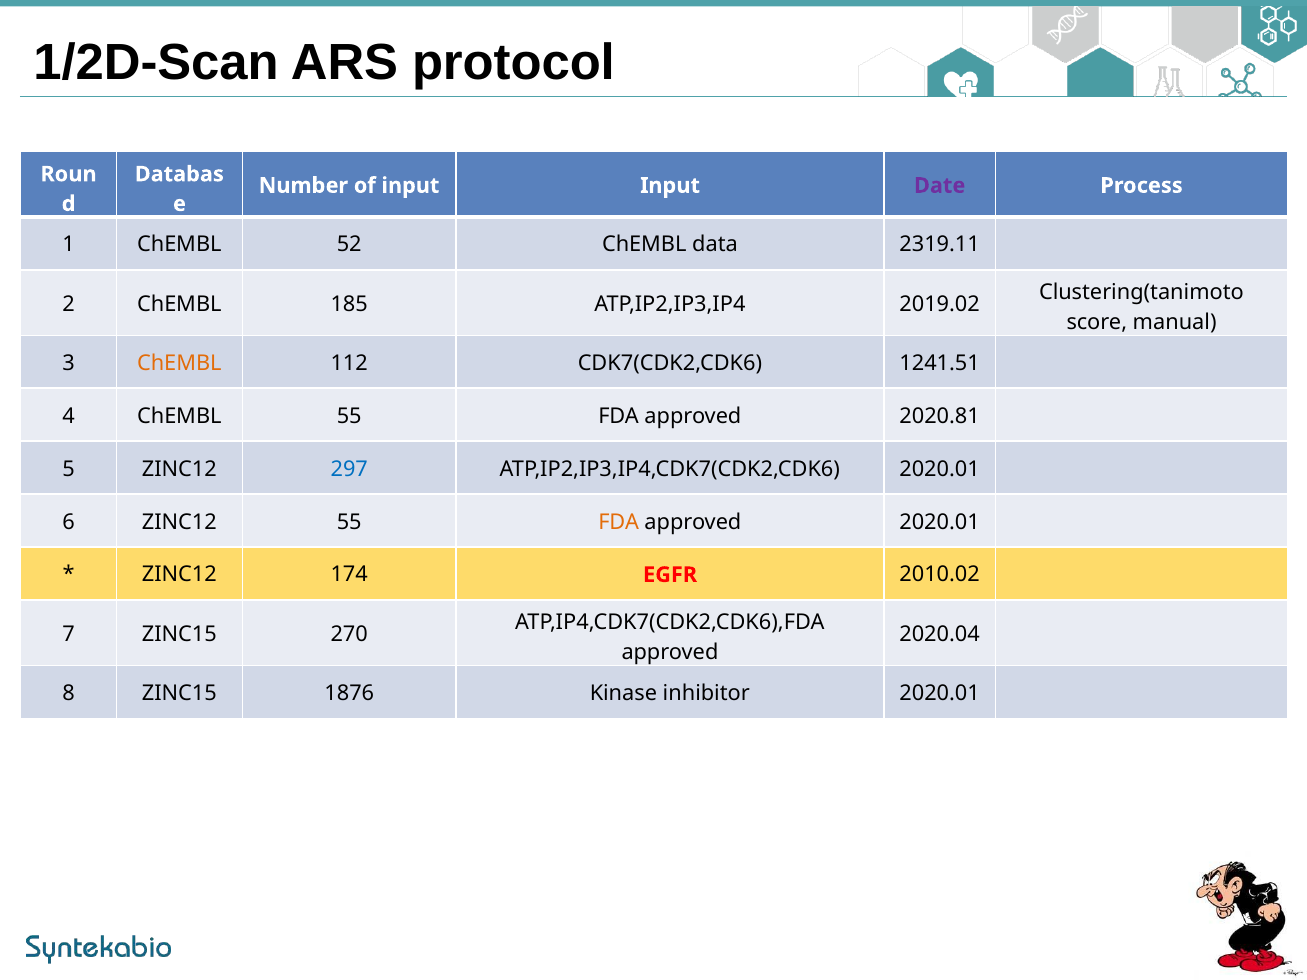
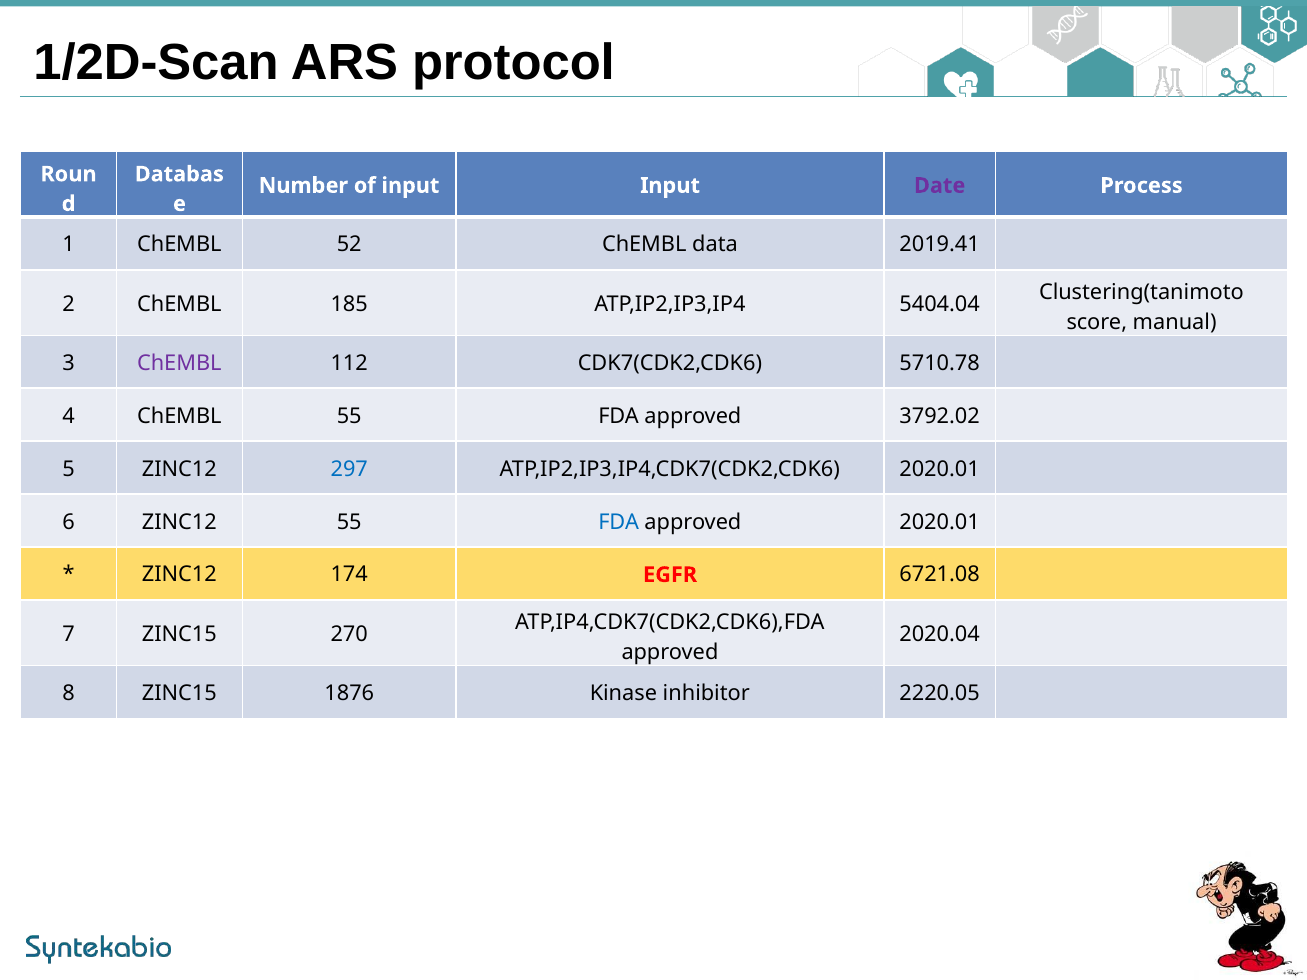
2319.11: 2319.11 -> 2019.41
2019.02: 2019.02 -> 5404.04
ChEMBL at (179, 363) colour: orange -> purple
1241.51: 1241.51 -> 5710.78
2020.81: 2020.81 -> 3792.02
FDA at (619, 522) colour: orange -> blue
2010.02: 2010.02 -> 6721.08
inhibitor 2020.01: 2020.01 -> 2220.05
